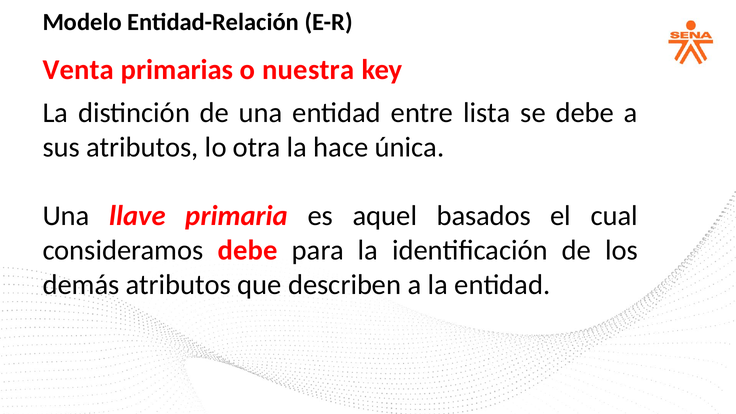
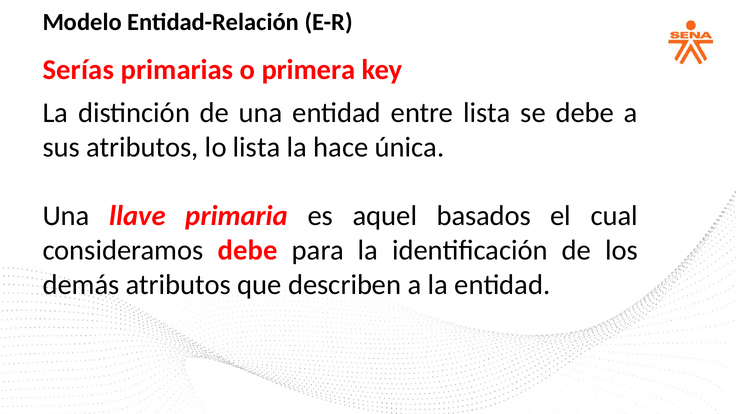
Venta: Venta -> Serías
nuestra: nuestra -> primera
lo otra: otra -> lista
